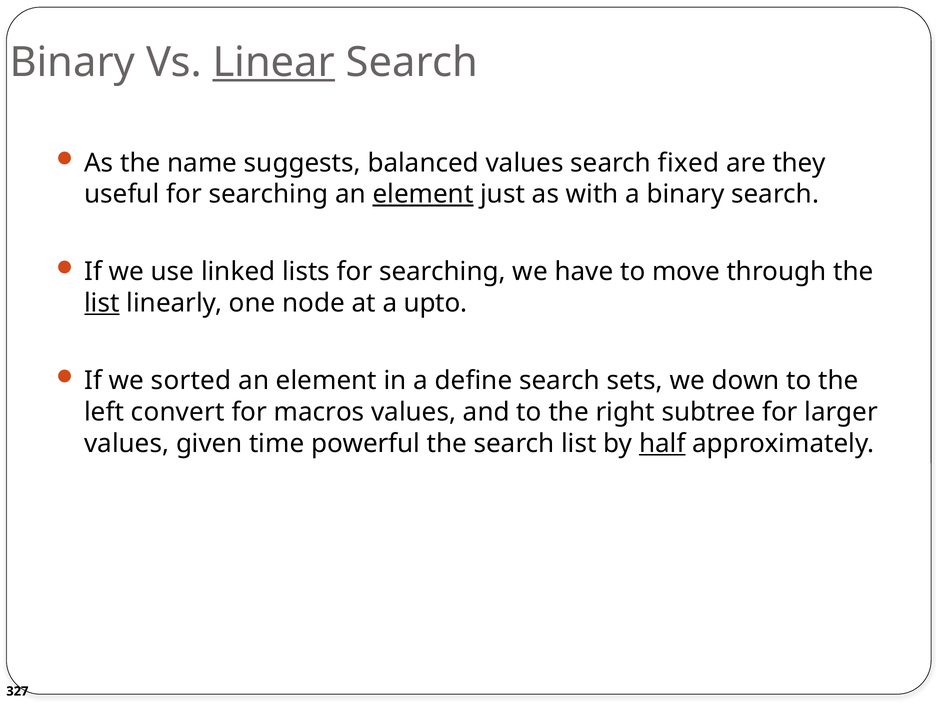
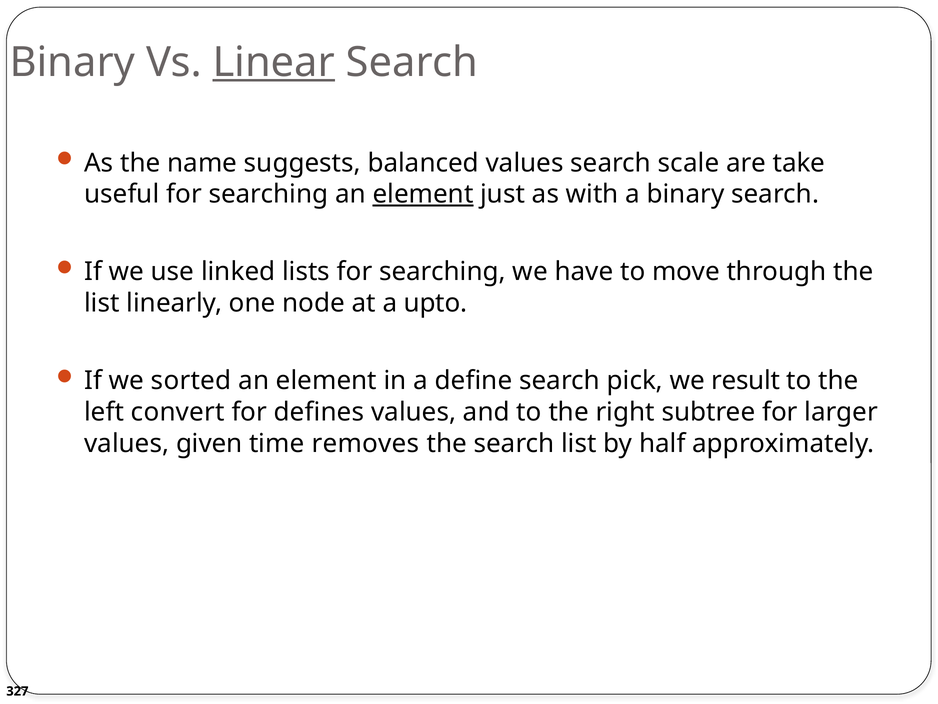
fixed: fixed -> scale
they: they -> take
list at (102, 303) underline: present -> none
sets: sets -> pick
down: down -> result
macros: macros -> defines
powerful: powerful -> removes
half underline: present -> none
